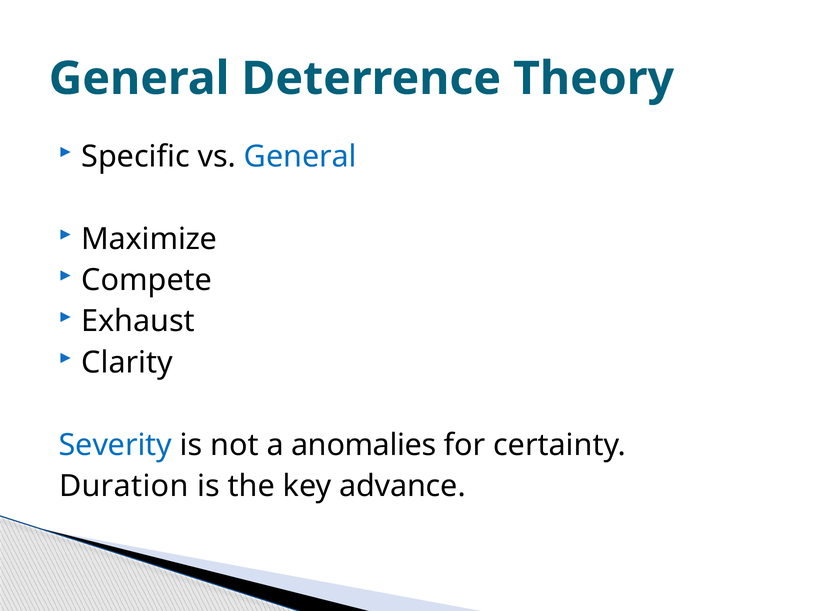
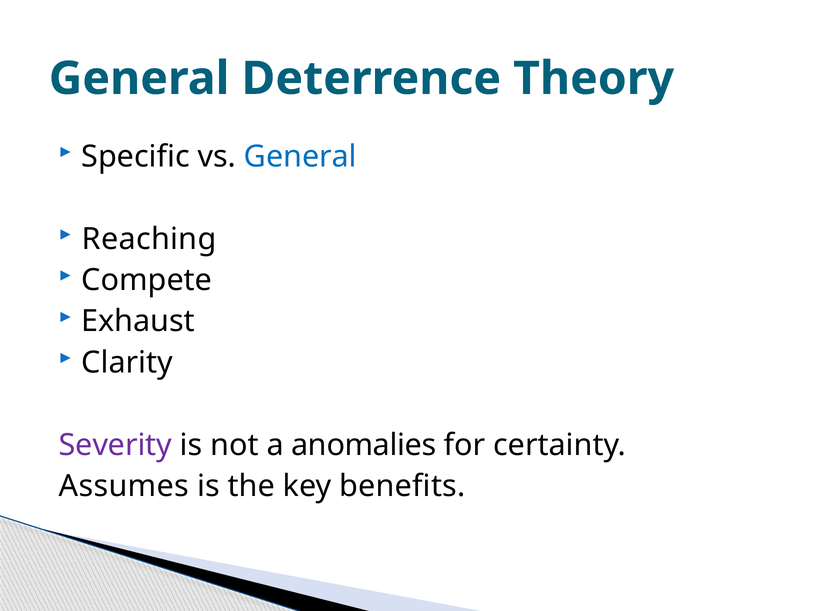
Maximize: Maximize -> Reaching
Severity colour: blue -> purple
Duration: Duration -> Assumes
advance: advance -> benefits
